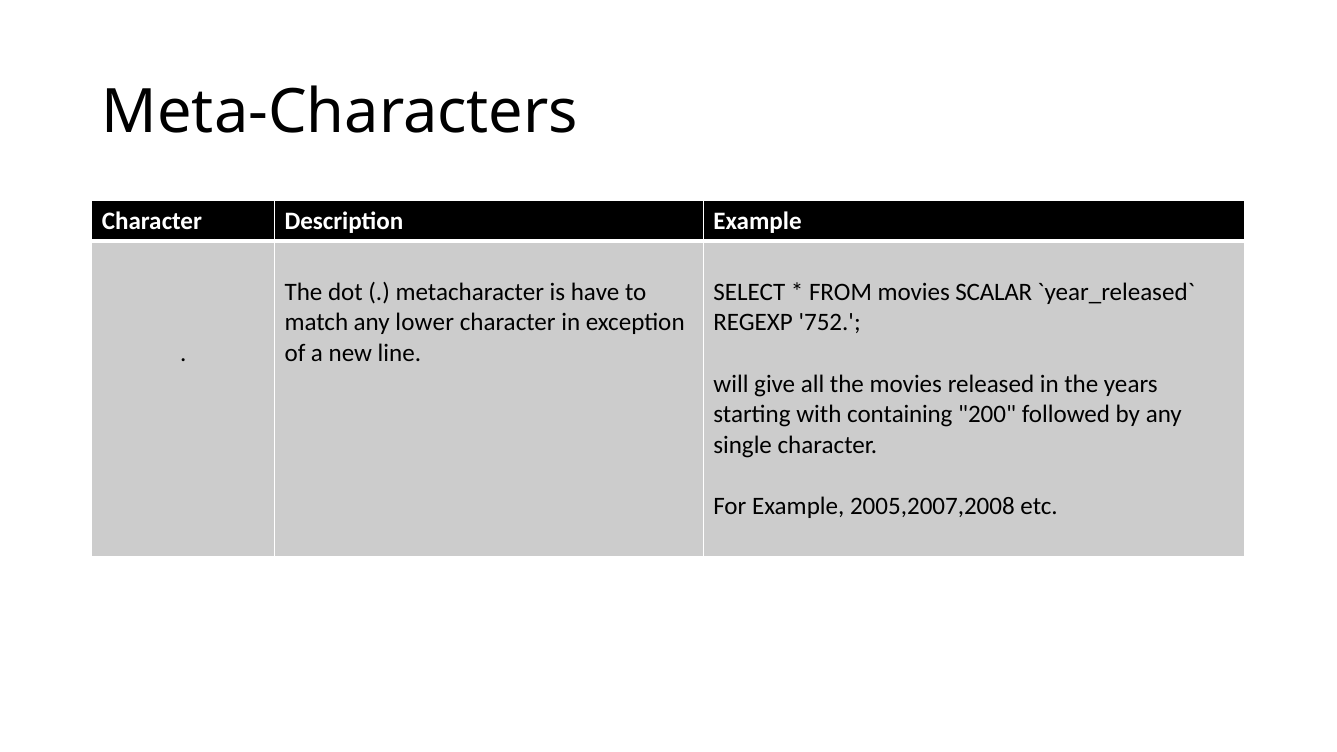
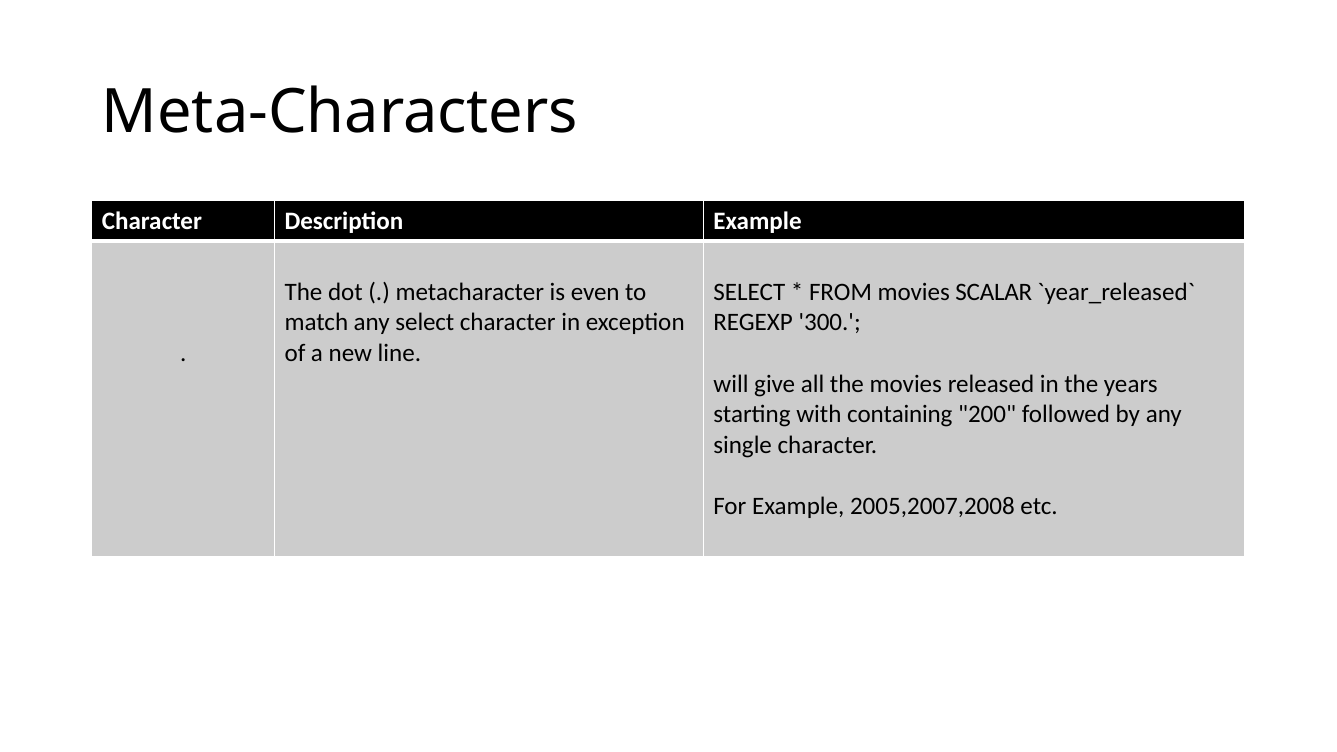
have: have -> even
any lower: lower -> select
752: 752 -> 300
